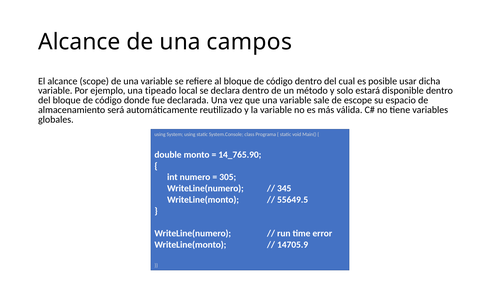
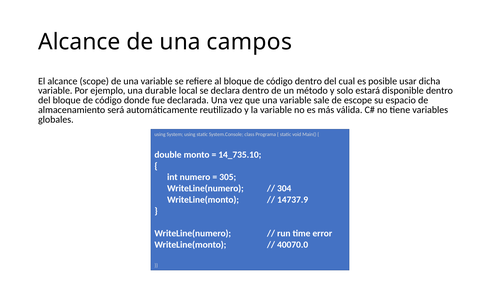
tipeado: tipeado -> durable
14_765.90: 14_765.90 -> 14_735.10
345: 345 -> 304
55649.5: 55649.5 -> 14737.9
14705.9: 14705.9 -> 40070.0
